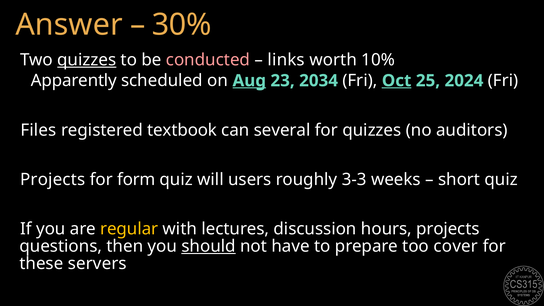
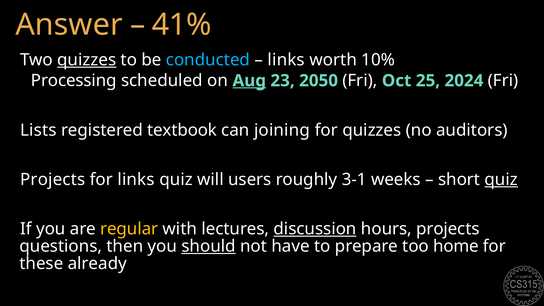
30%: 30% -> 41%
conducted colour: pink -> light blue
Apparently: Apparently -> Processing
2034: 2034 -> 2050
Oct underline: present -> none
Files: Files -> Lists
several: several -> joining
for form: form -> links
3-3: 3-3 -> 3-1
quiz at (501, 180) underline: none -> present
discussion underline: none -> present
cover: cover -> home
servers: servers -> already
